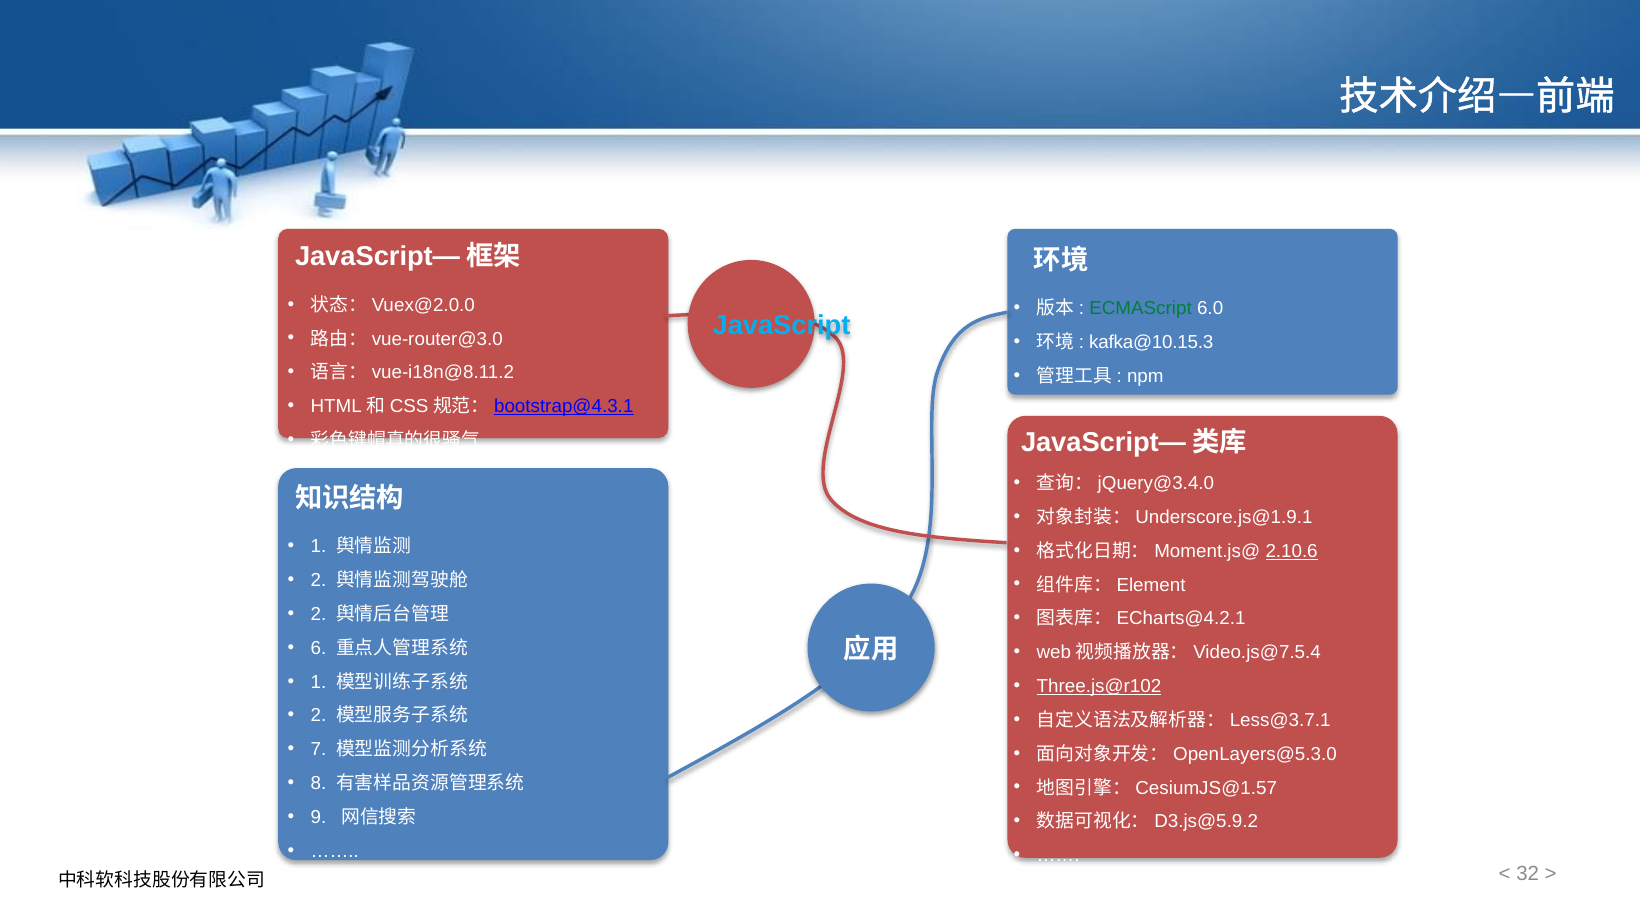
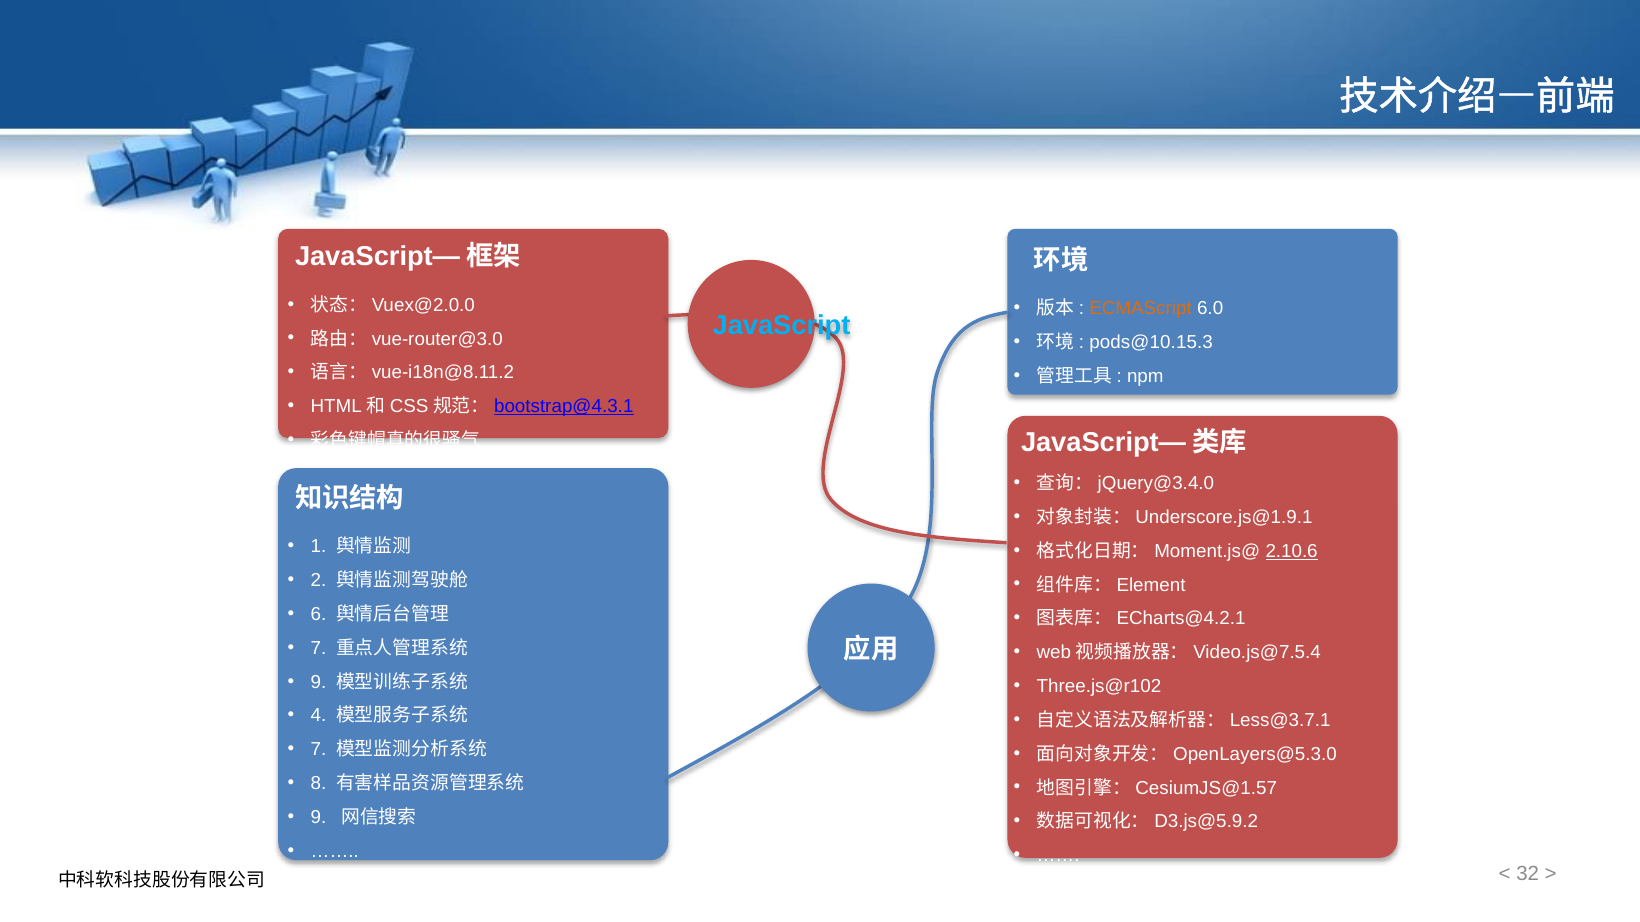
ECMAScript colour: green -> orange
kafka@10.15.3: kafka@10.15.3 -> pods@10.15.3
2 at (319, 615): 2 -> 6
6 at (319, 648): 6 -> 7
1 at (319, 682): 1 -> 9
Three.js@r102 underline: present -> none
2 at (319, 716): 2 -> 4
